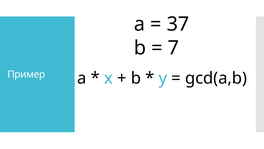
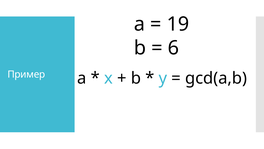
37: 37 -> 19
7: 7 -> 6
